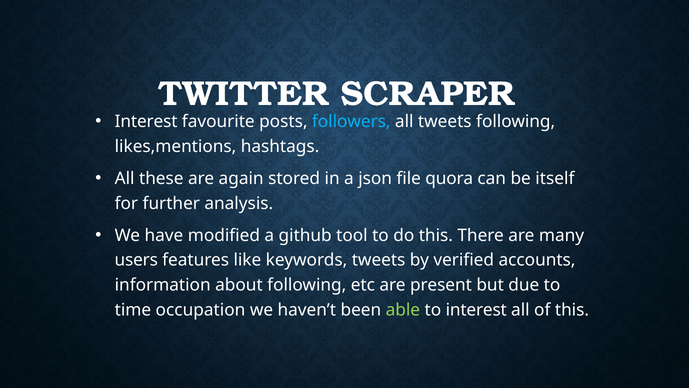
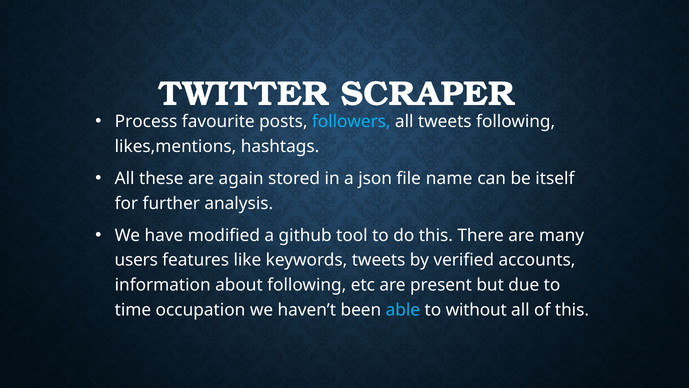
Interest at (146, 122): Interest -> Process
quora: quora -> name
able colour: light green -> light blue
to interest: interest -> without
